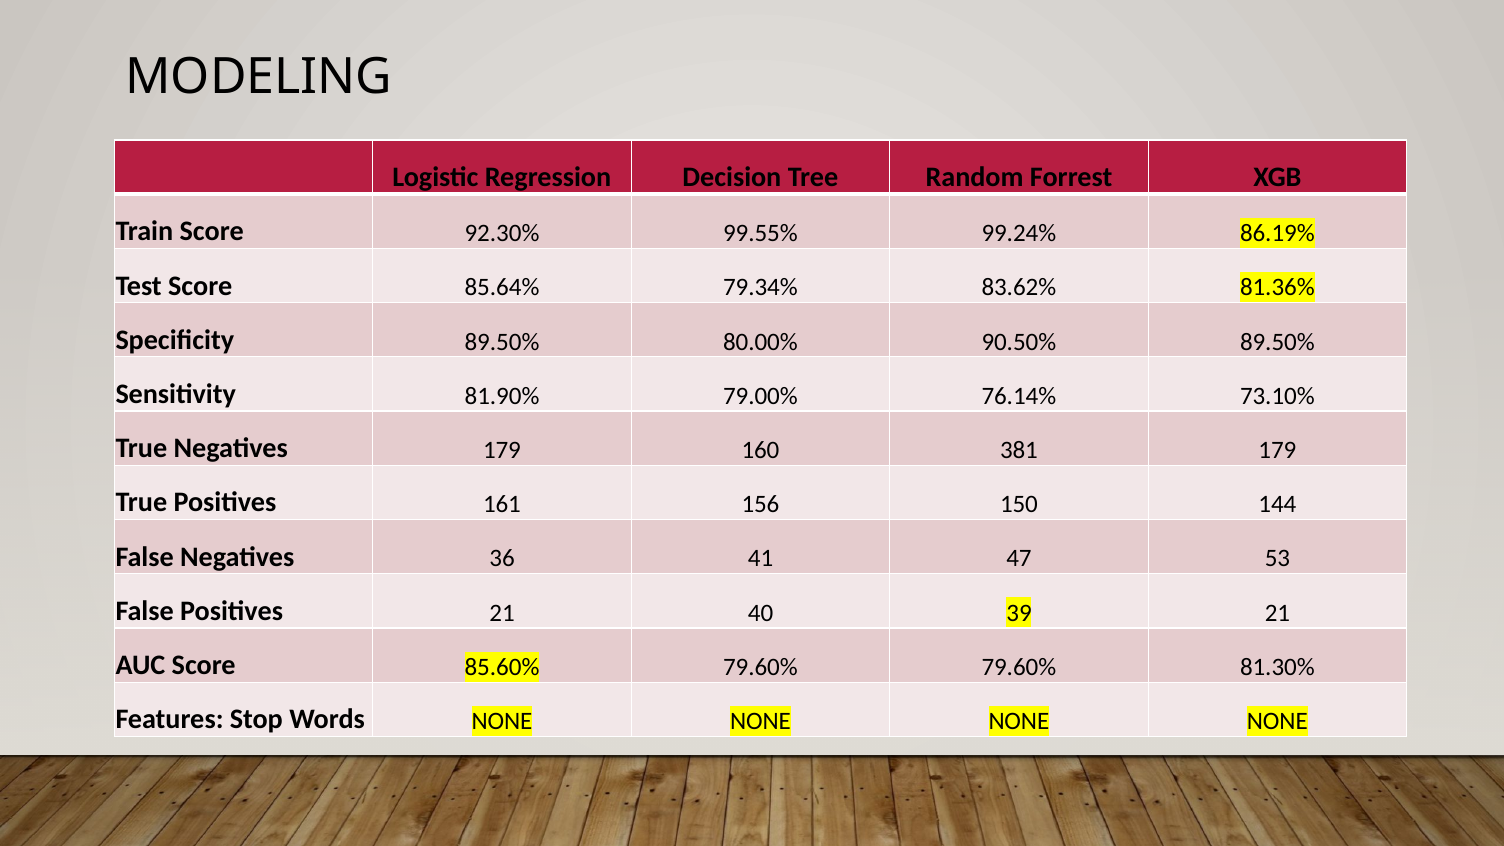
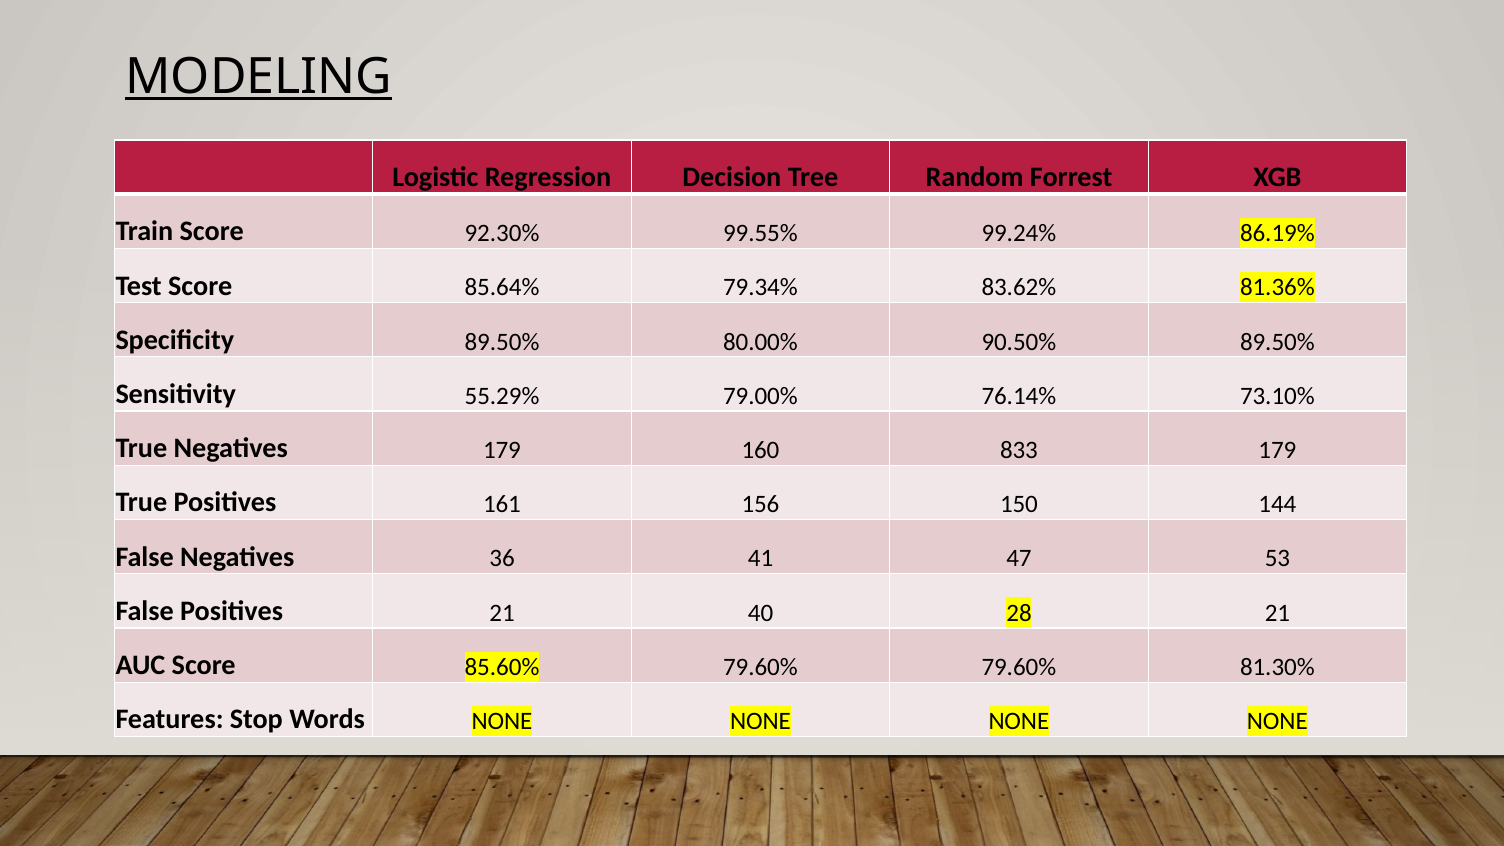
MODELING underline: none -> present
81.90%: 81.90% -> 55.29%
381: 381 -> 833
39: 39 -> 28
